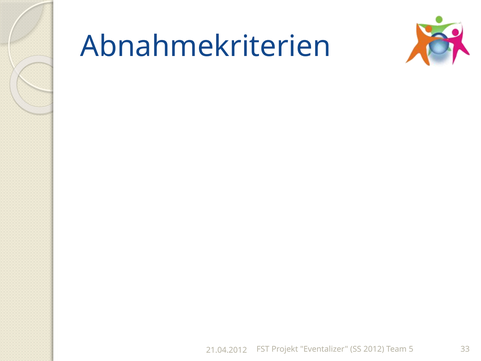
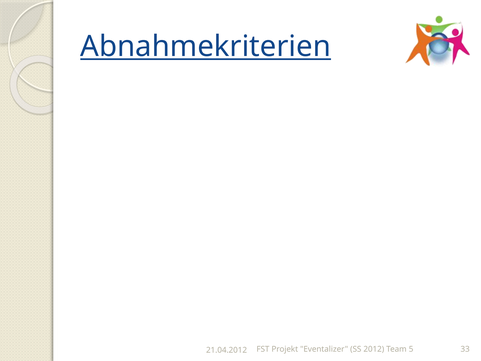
Abnahmekriterien underline: none -> present
